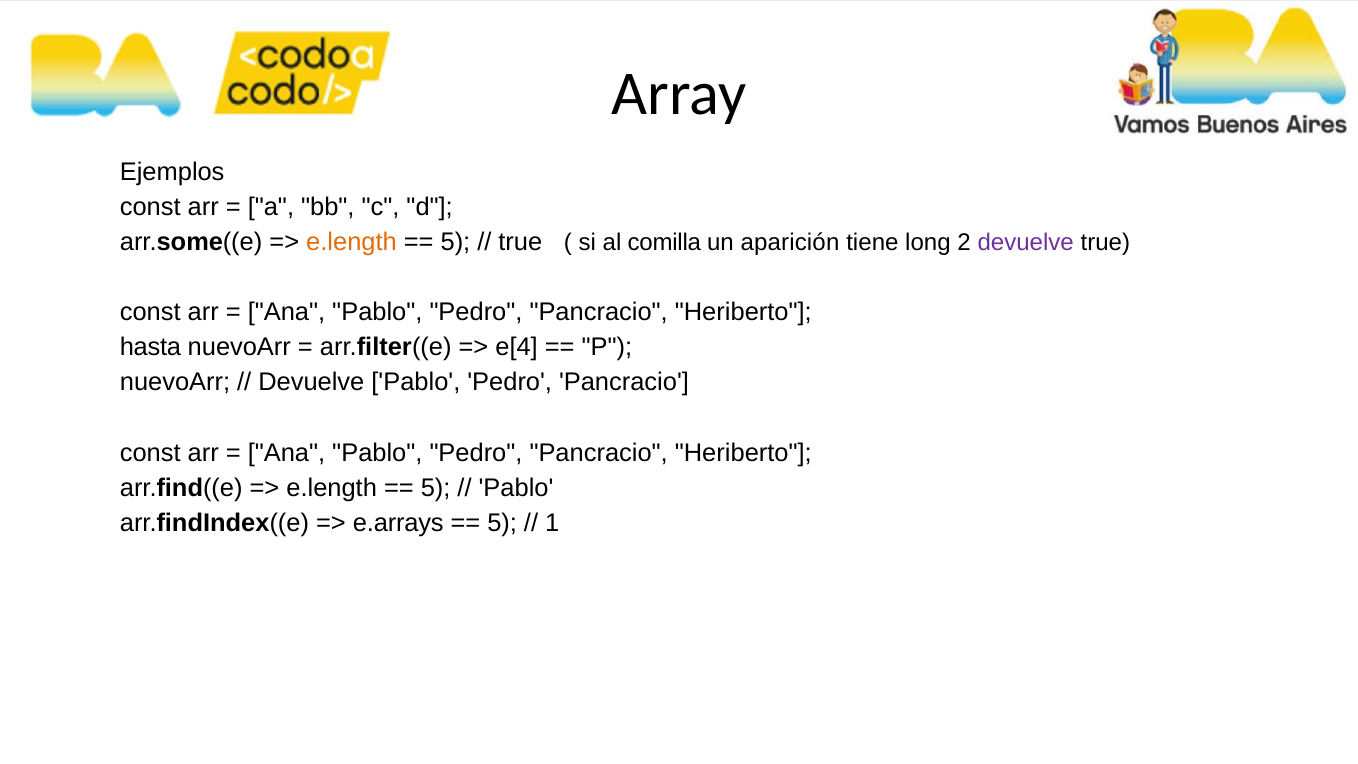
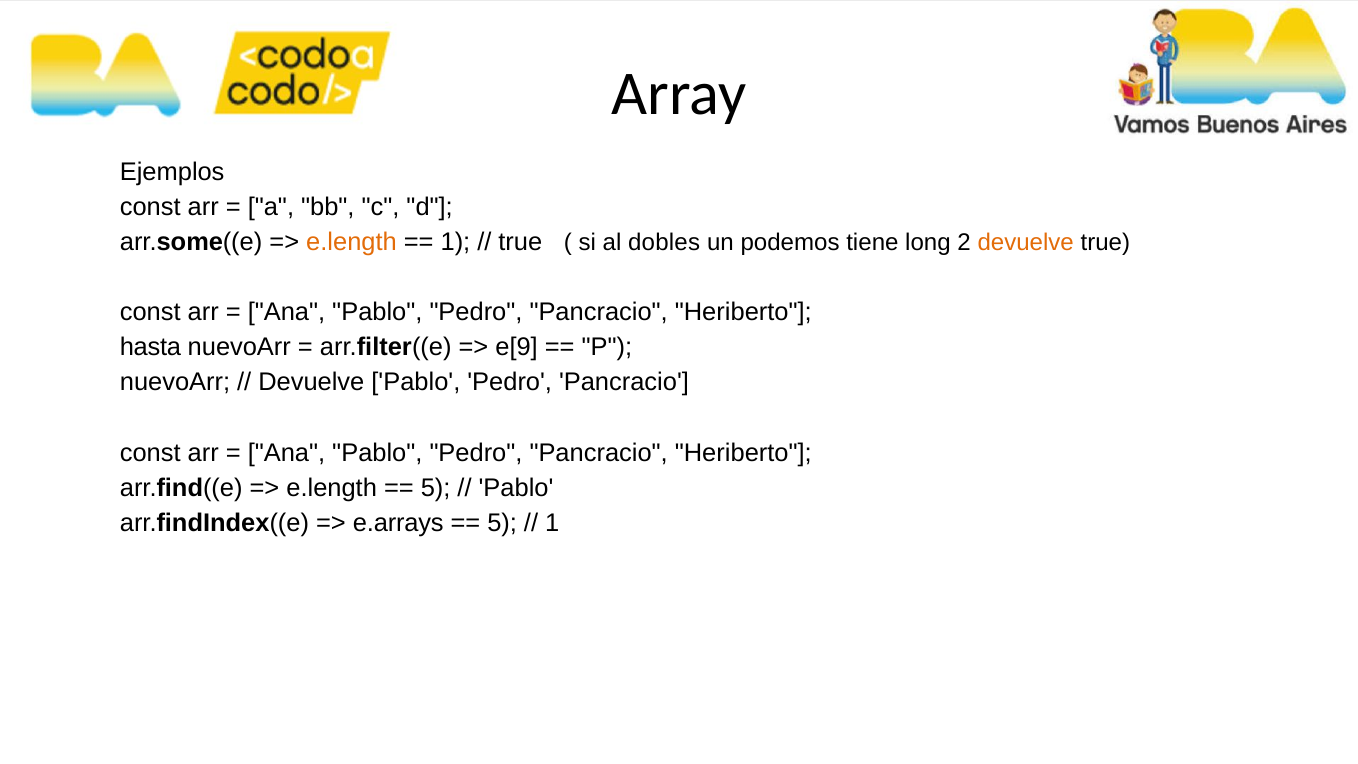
5 at (455, 242): 5 -> 1
comilla: comilla -> dobles
aparición: aparición -> podemos
devuelve at (1026, 242) colour: purple -> orange
e[4: e[4 -> e[9
